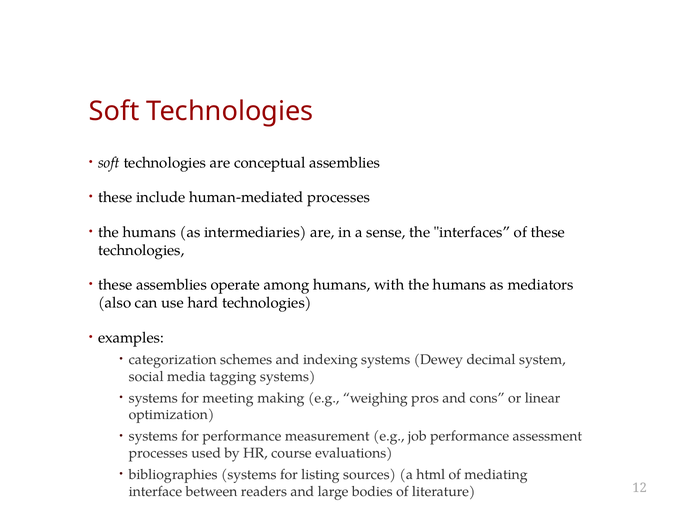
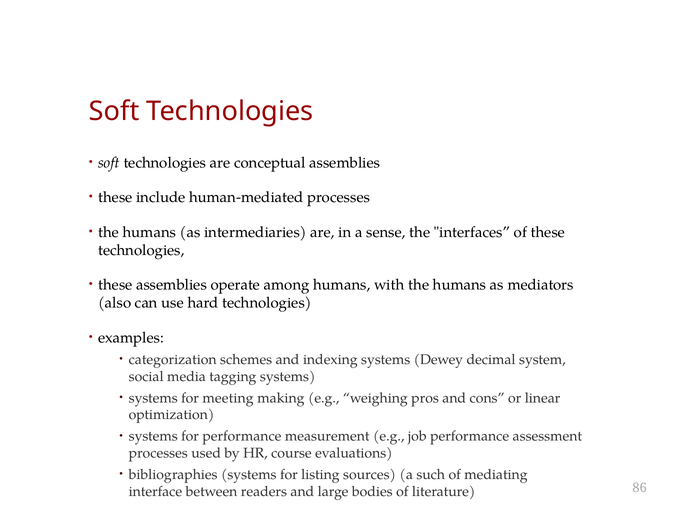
html: html -> such
12: 12 -> 86
